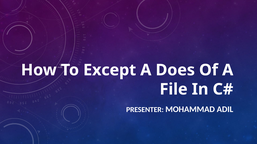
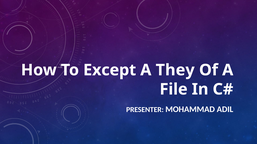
Does: Does -> They
